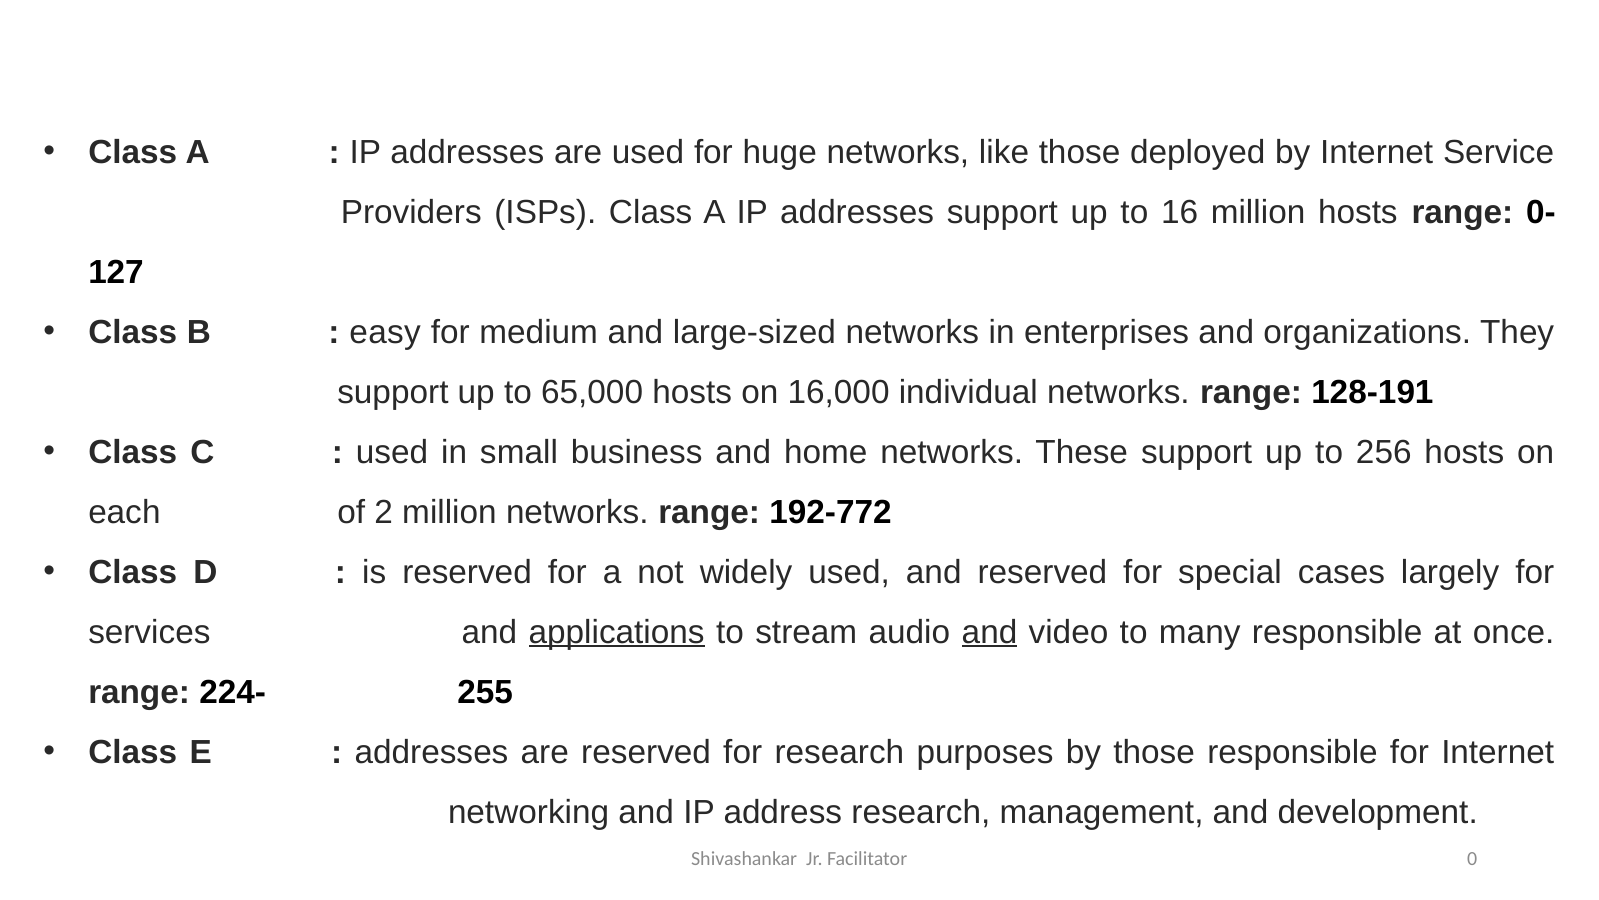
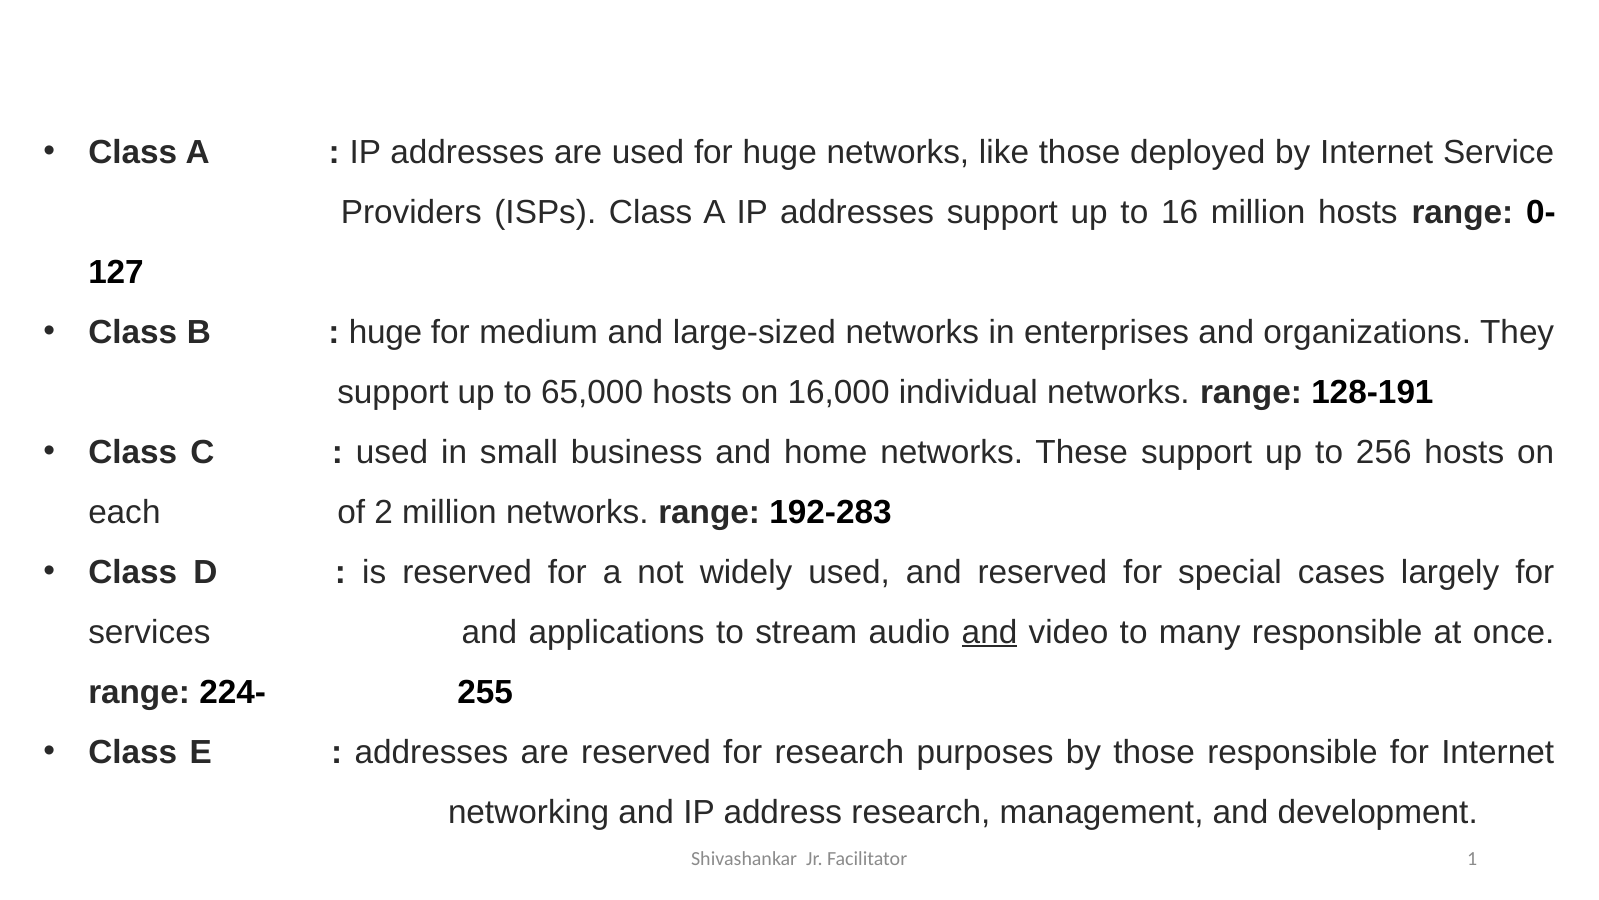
easy at (385, 332): easy -> huge
192-772: 192-772 -> 192-283
applications underline: present -> none
0: 0 -> 1
